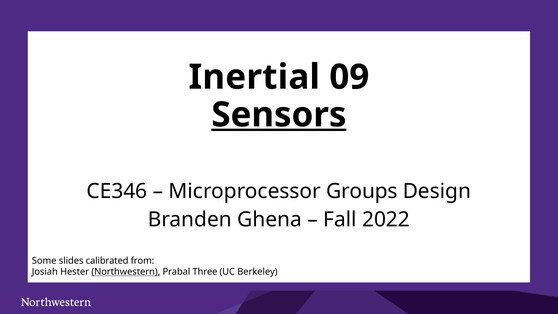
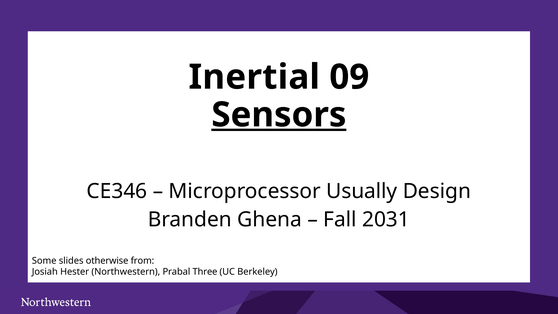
Groups: Groups -> Usually
2022: 2022 -> 2031
calibrated: calibrated -> otherwise
Northwestern underline: present -> none
